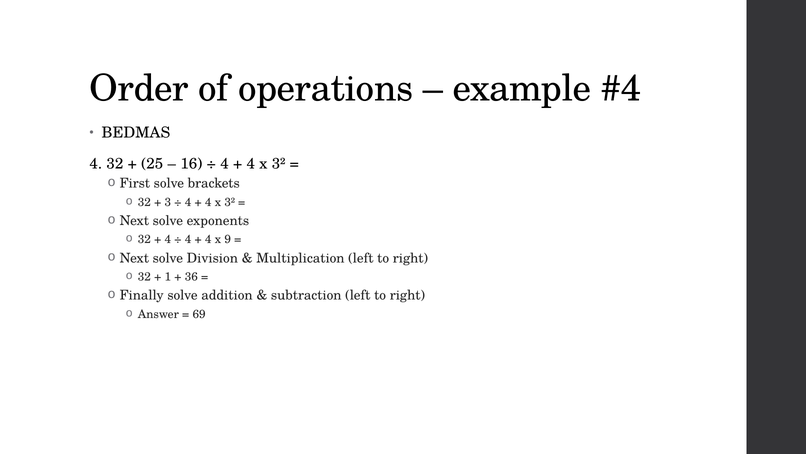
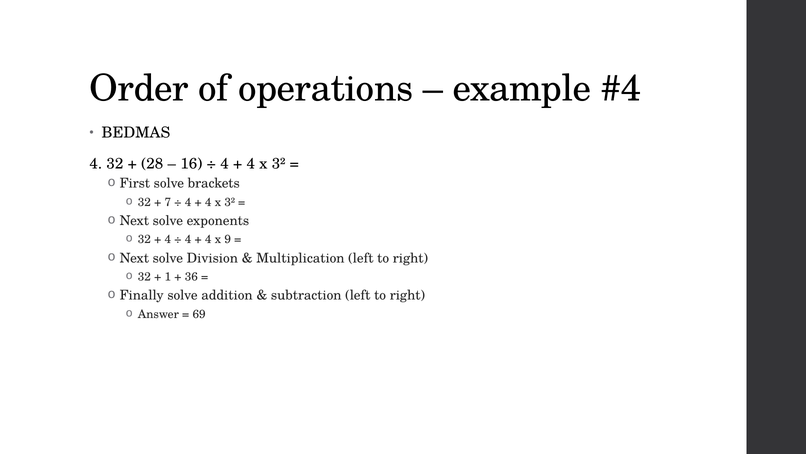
25: 25 -> 28
3: 3 -> 7
